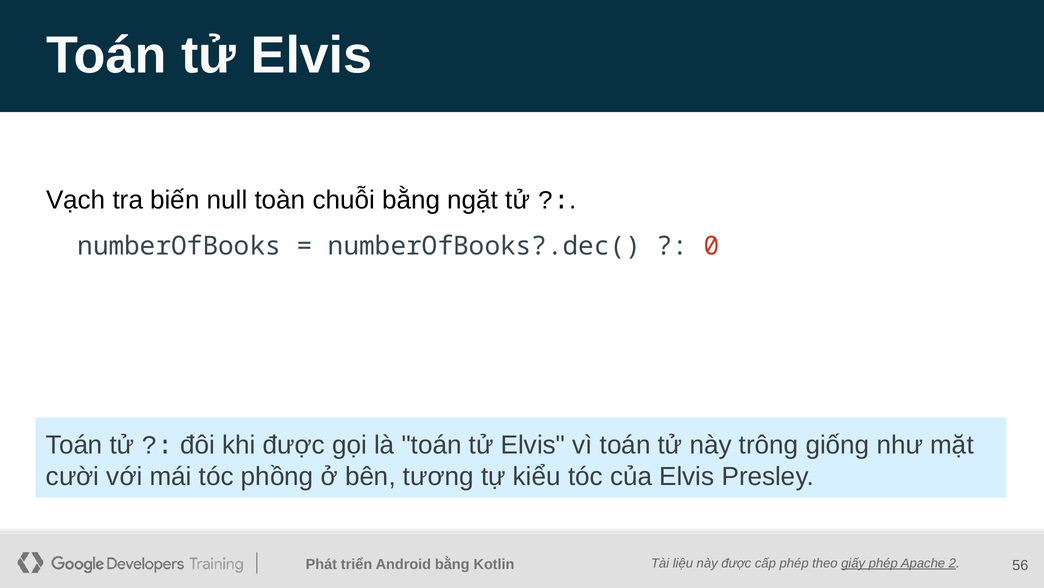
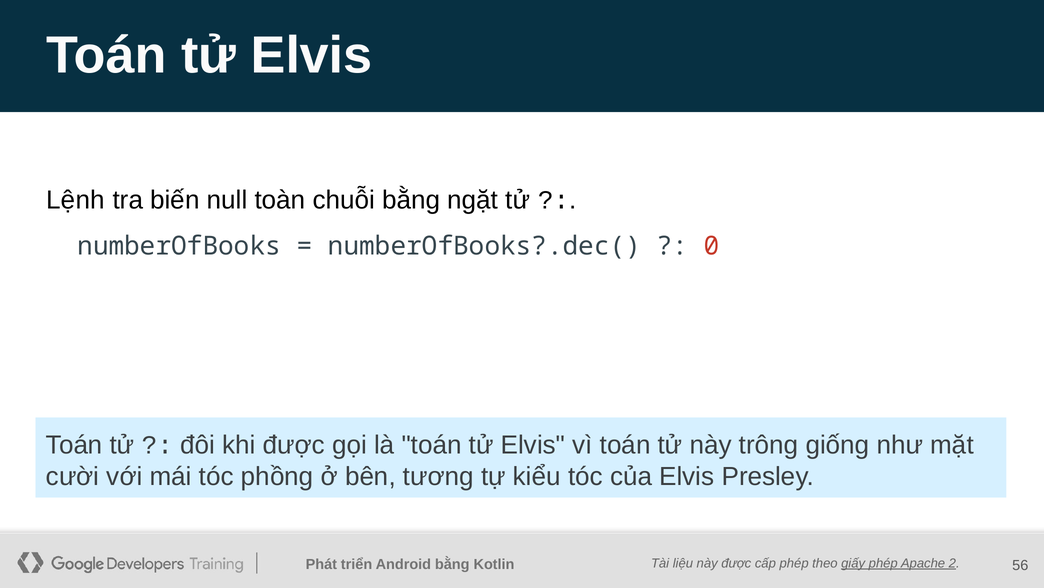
Vạch: Vạch -> Lệnh
